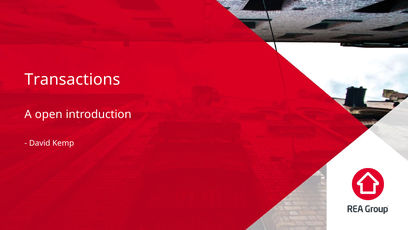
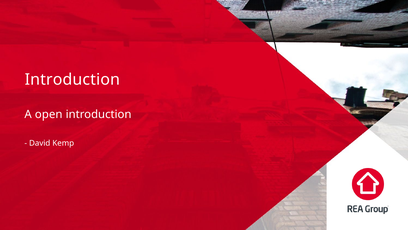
Transactions at (72, 79): Transactions -> Introduction
